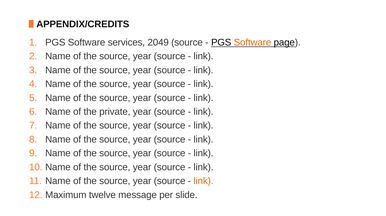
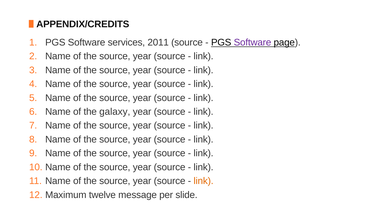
2049: 2049 -> 2011
Software at (253, 43) colour: orange -> purple
private: private -> galaxy
